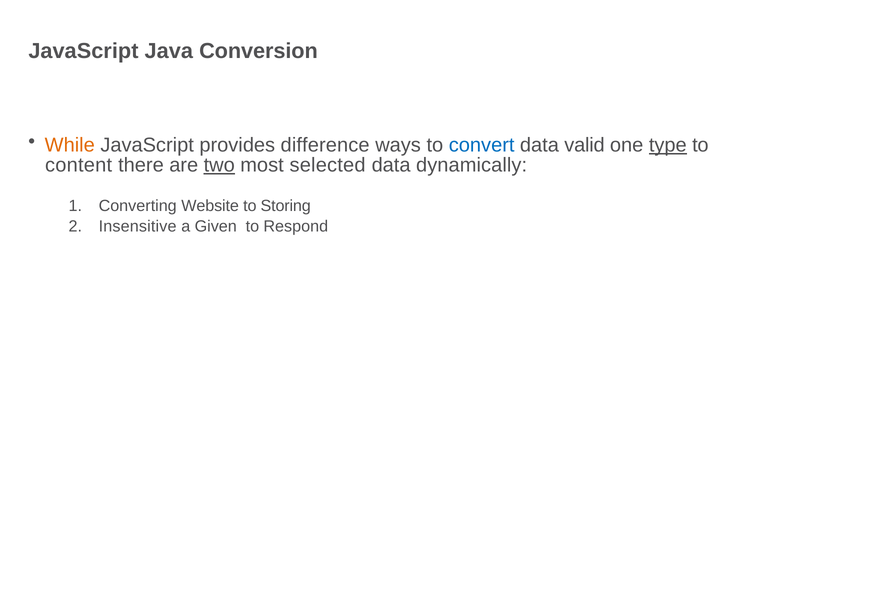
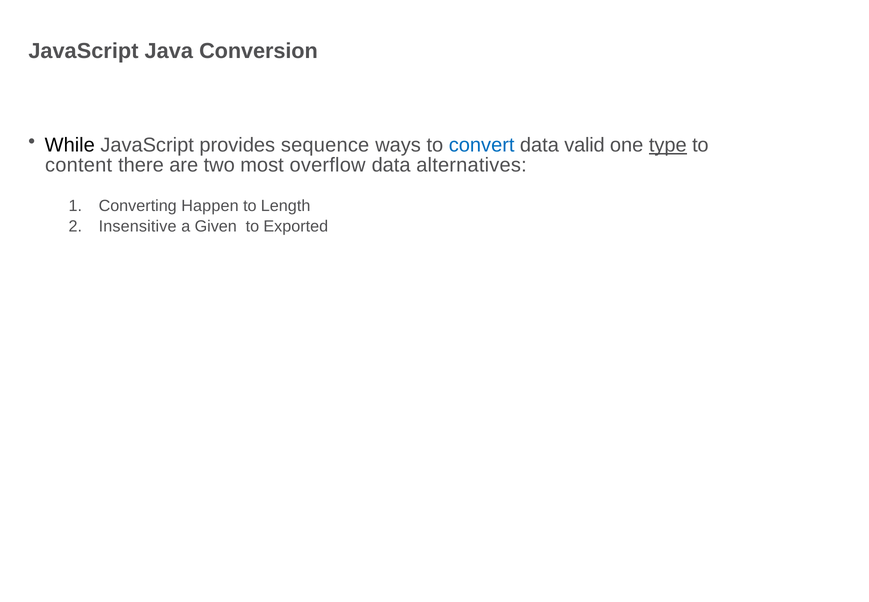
While colour: orange -> black
difference: difference -> sequence
two underline: present -> none
selected: selected -> overflow
dynamically: dynamically -> alternatives
Website: Website -> Happen
Storing: Storing -> Length
Respond: Respond -> Exported
